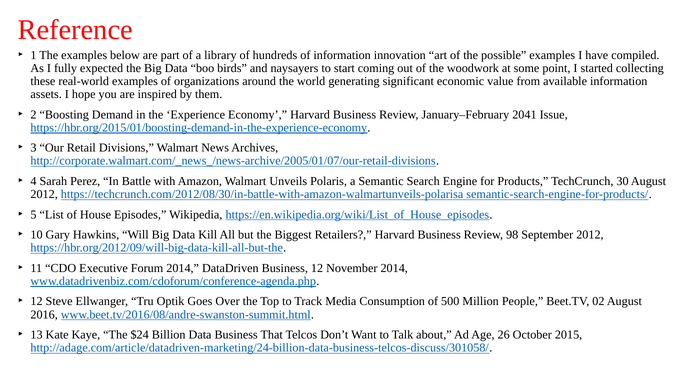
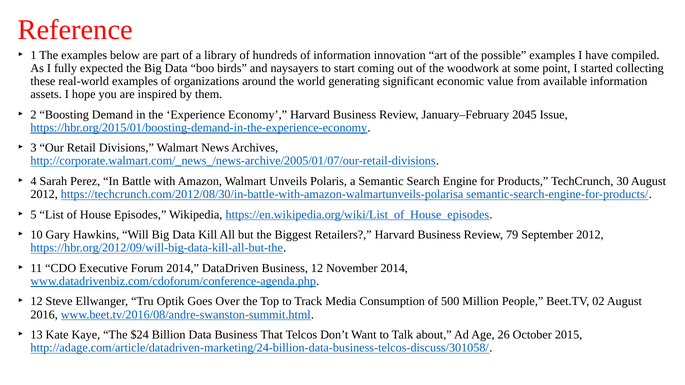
2041: 2041 -> 2045
98: 98 -> 79
